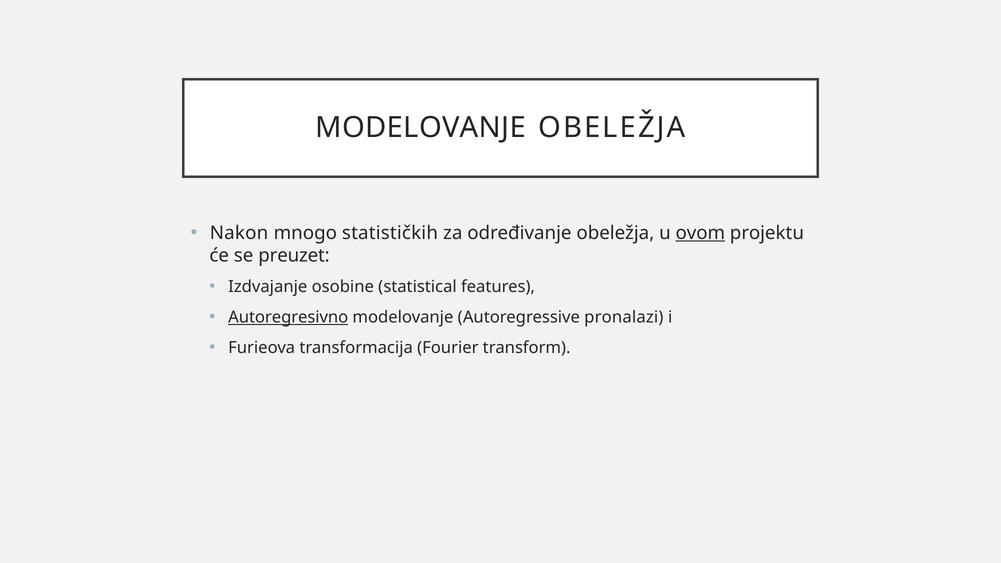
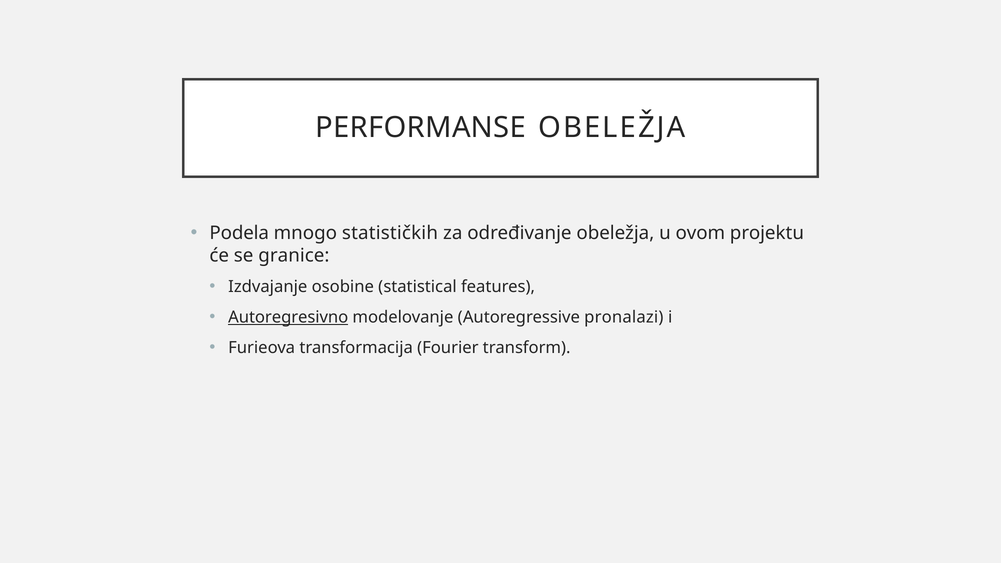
MODELOVANJE at (421, 128): MODELOVANJE -> PERFORMANSE
Nakon: Nakon -> Podela
ovom underline: present -> none
preuzet: preuzet -> granice
